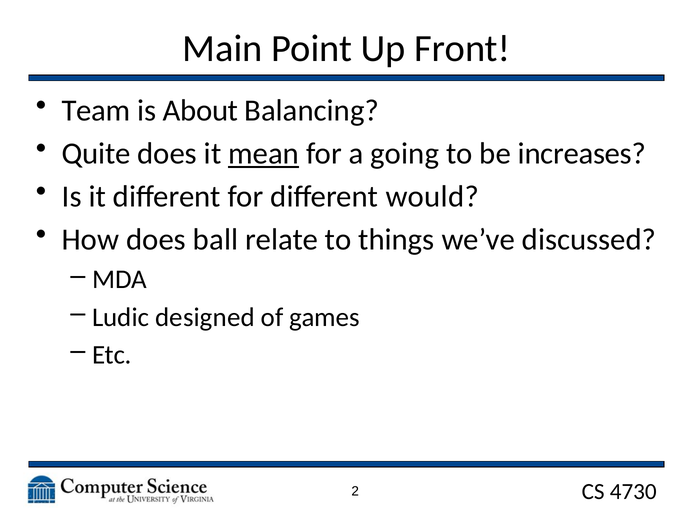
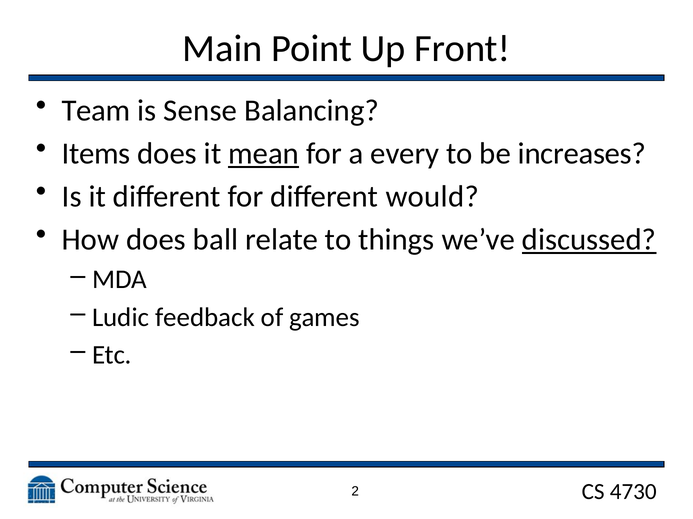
About: About -> Sense
Quite: Quite -> Items
going: going -> every
discussed underline: none -> present
designed: designed -> feedback
